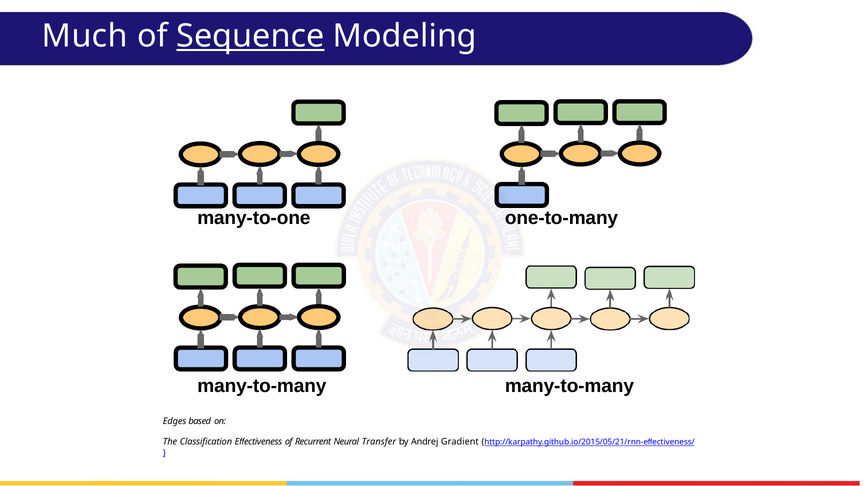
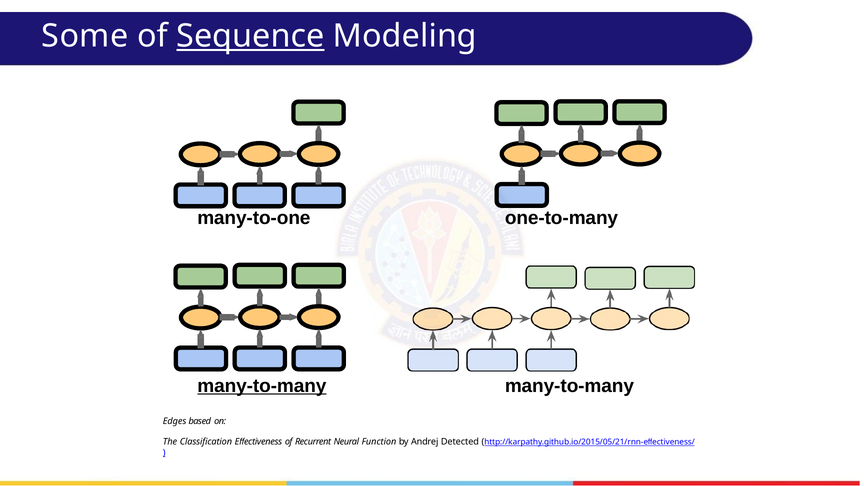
Much: Much -> Some
many-to-many at (262, 386) underline: none -> present
Transfer: Transfer -> Function
Gradient: Gradient -> Detected
